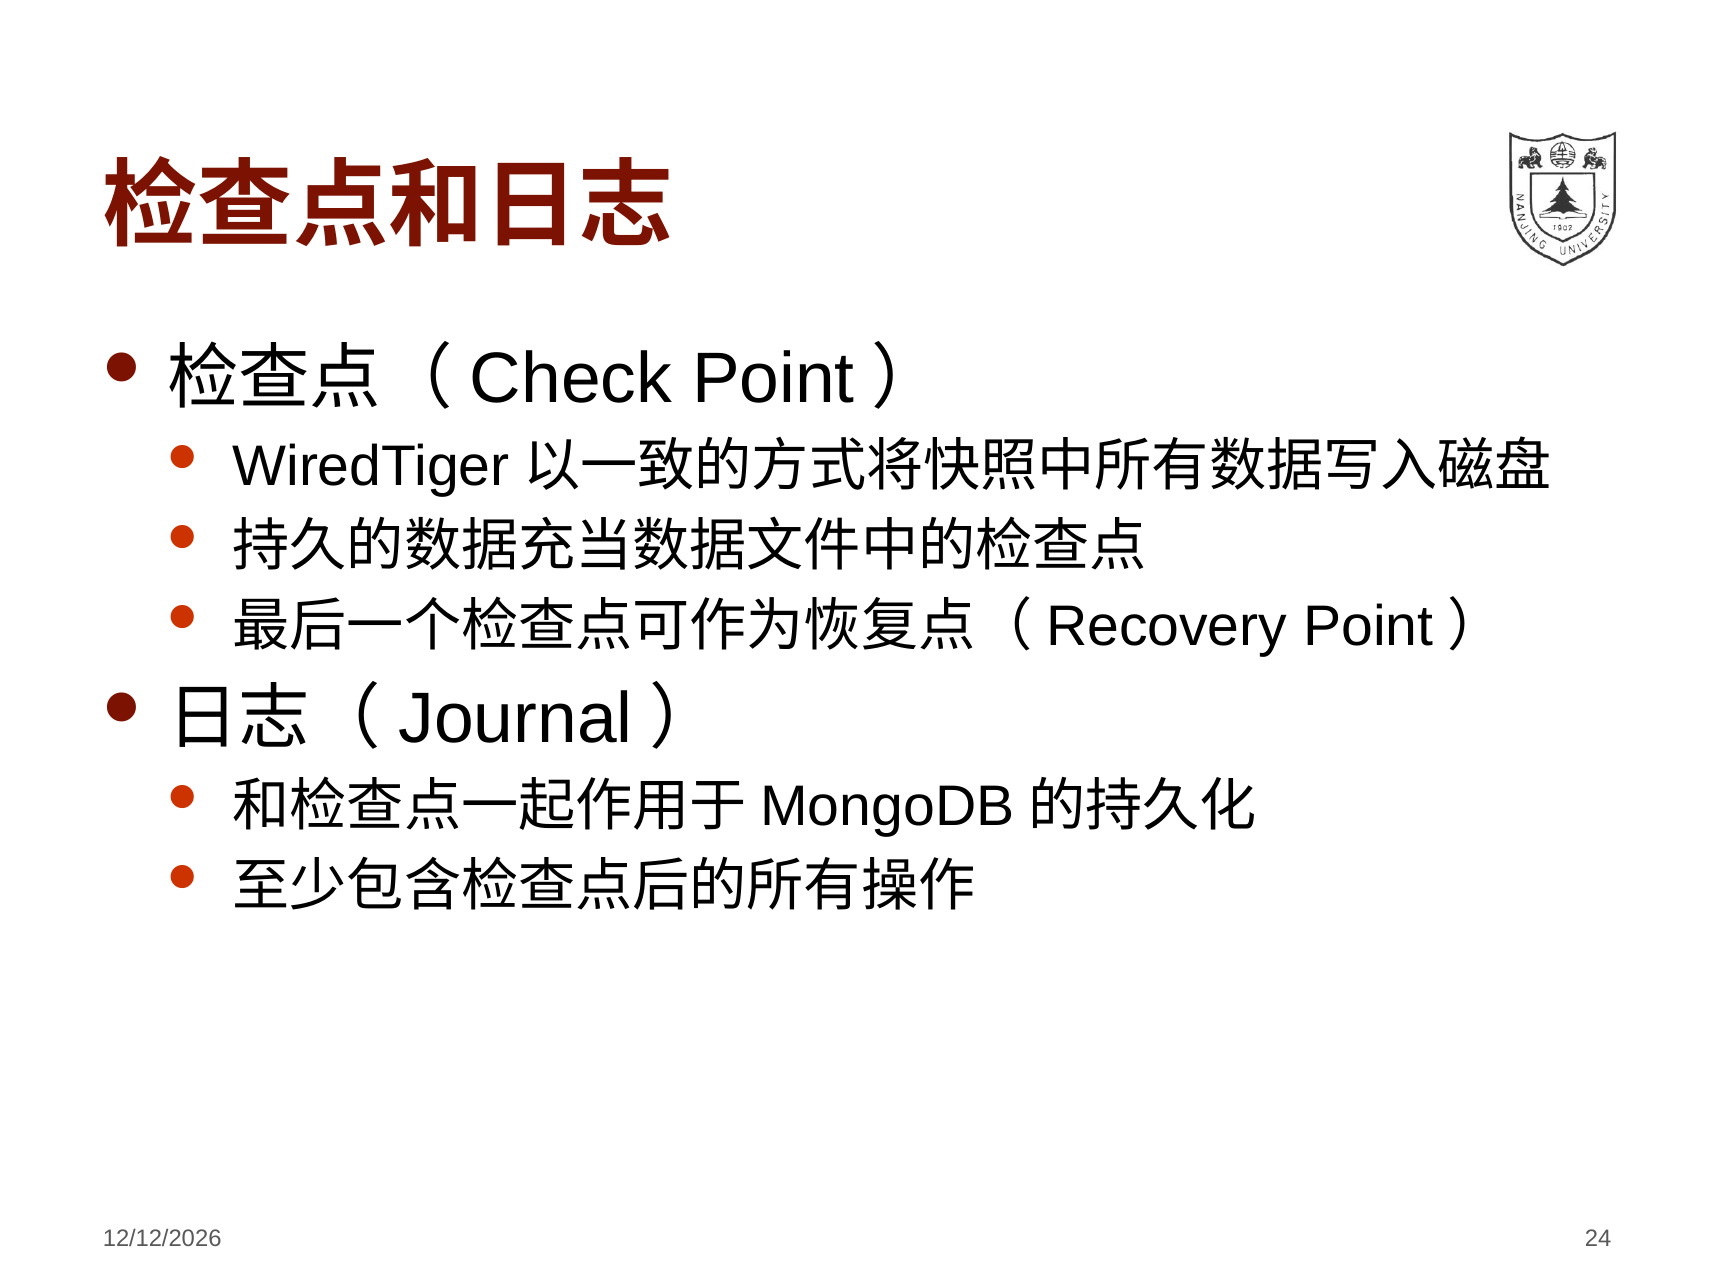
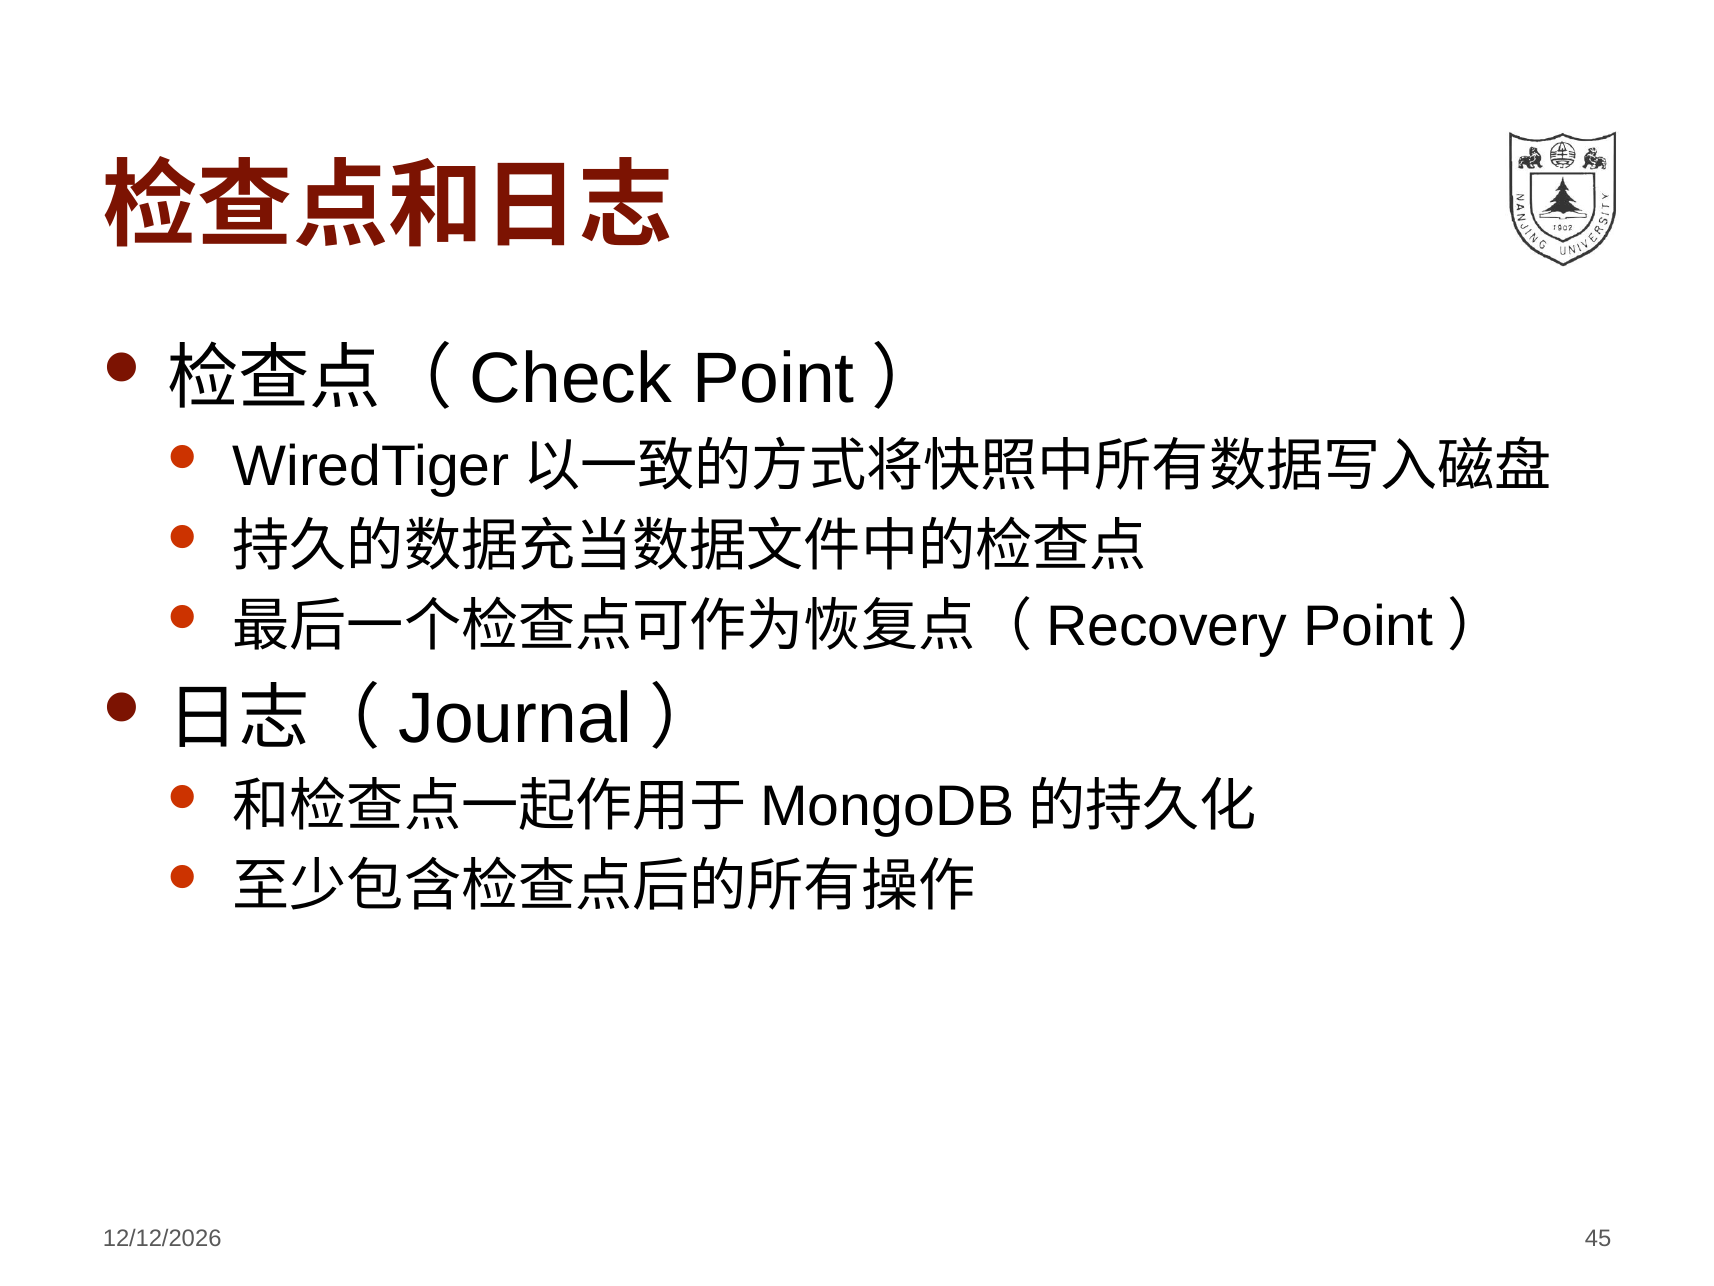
24: 24 -> 45
